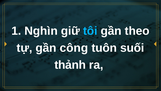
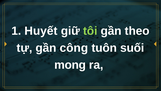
Nghìn: Nghìn -> Huyết
tôi colour: light blue -> light green
thảnh: thảnh -> mong
